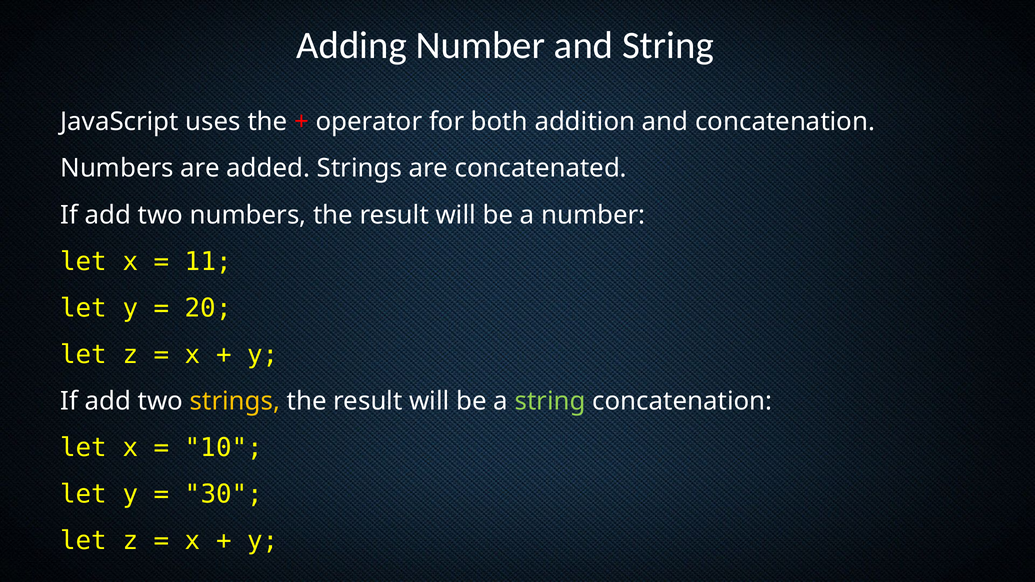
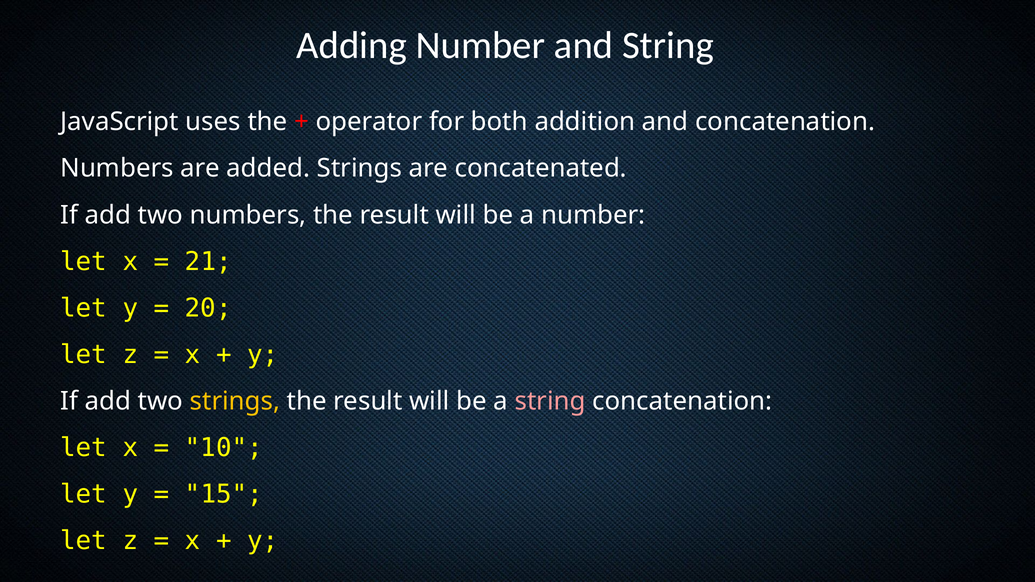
11: 11 -> 21
string at (550, 401) colour: light green -> pink
30: 30 -> 15
